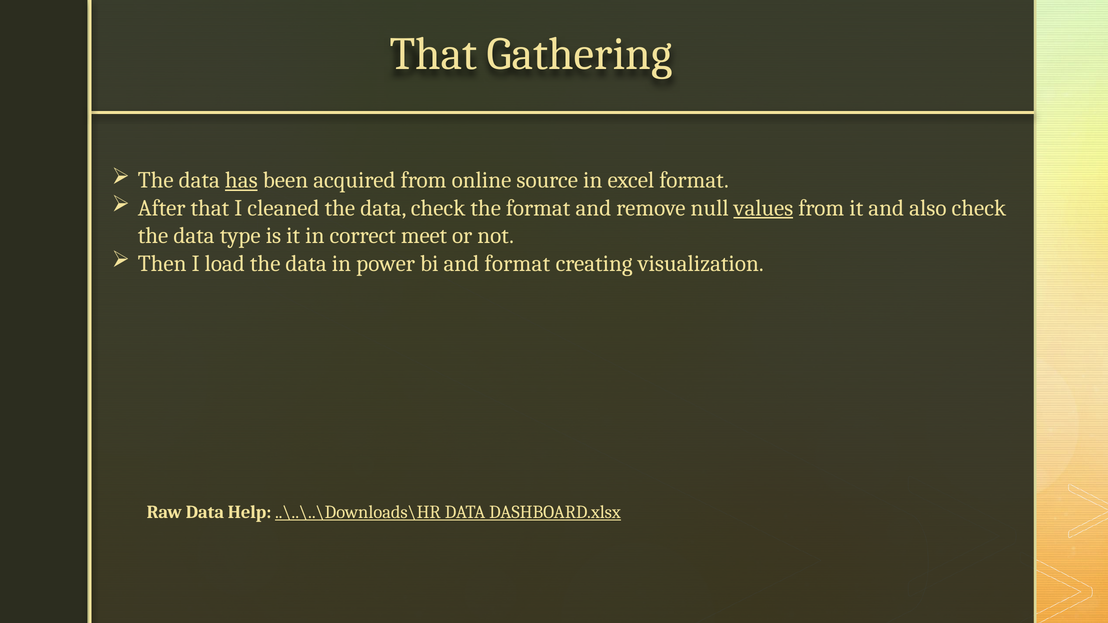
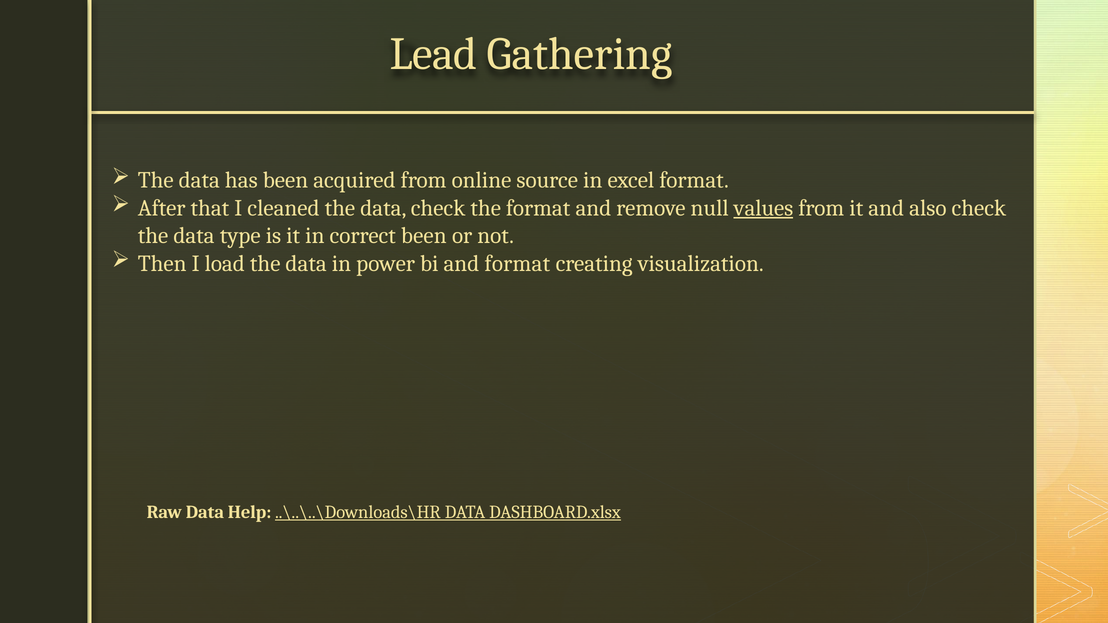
That at (433, 54): That -> Lead
has underline: present -> none
correct meet: meet -> been
